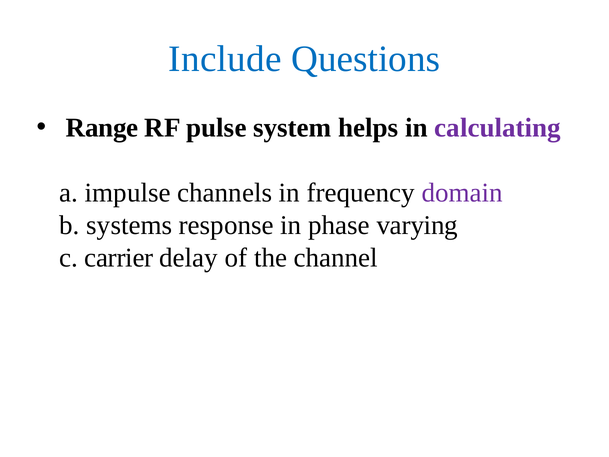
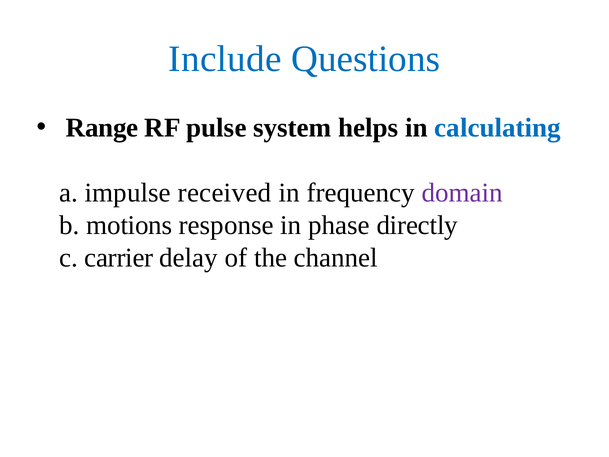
calculating colour: purple -> blue
channels: channels -> received
systems: systems -> motions
varying: varying -> directly
